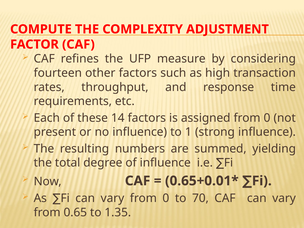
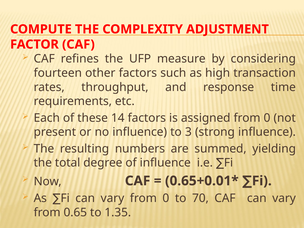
1: 1 -> 3
